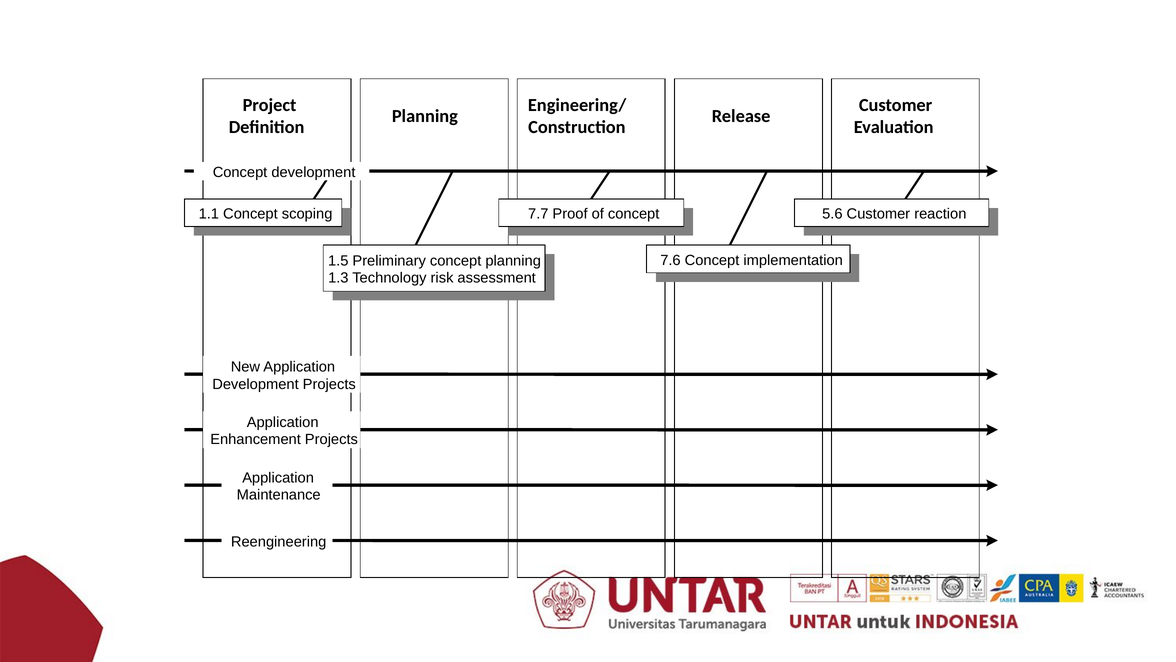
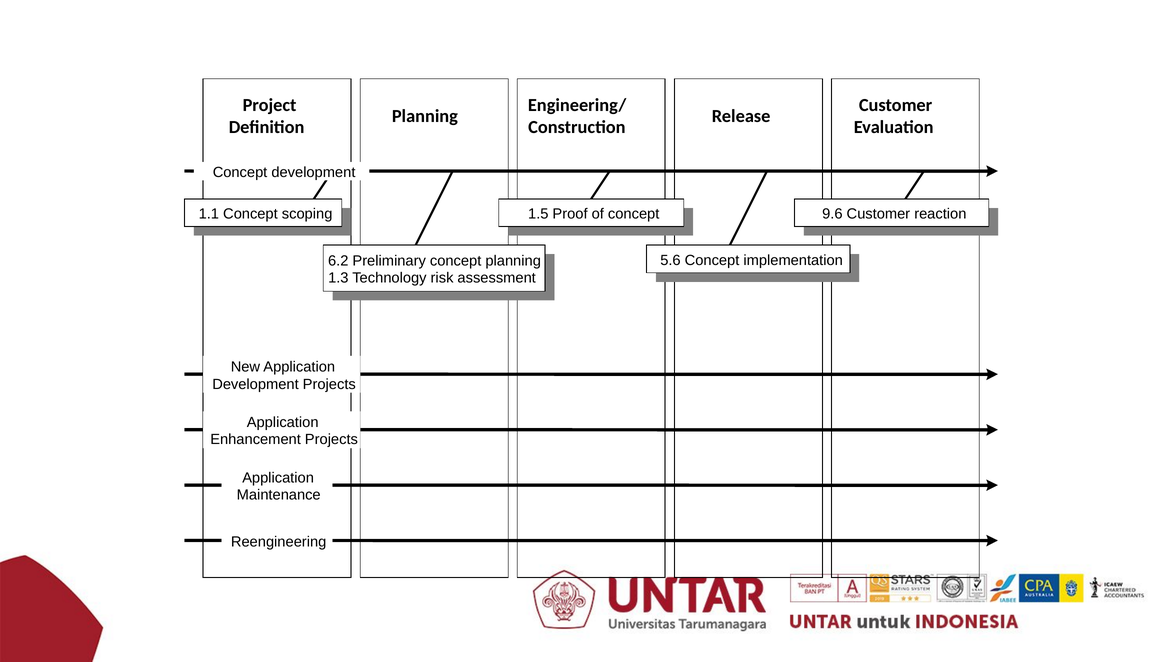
7.7: 7.7 -> 1.5
5.6: 5.6 -> 9.6
7.6: 7.6 -> 5.6
1.5: 1.5 -> 6.2
